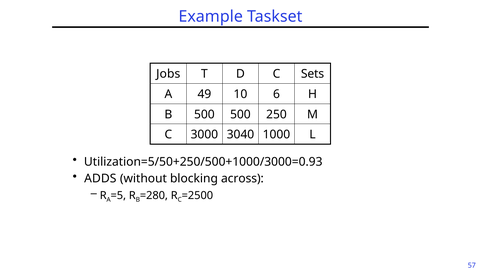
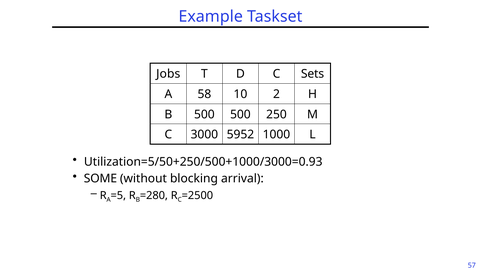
49: 49 -> 58
6: 6 -> 2
3040: 3040 -> 5952
ADDS: ADDS -> SOME
across: across -> arrival
